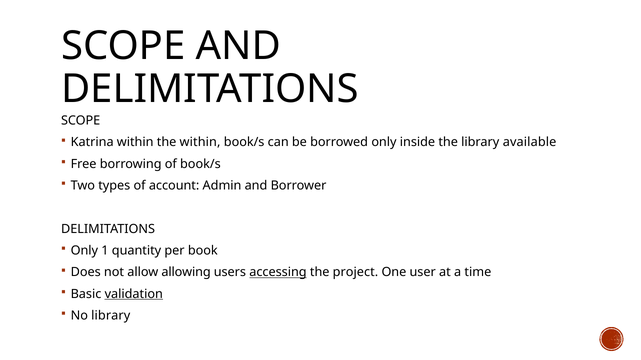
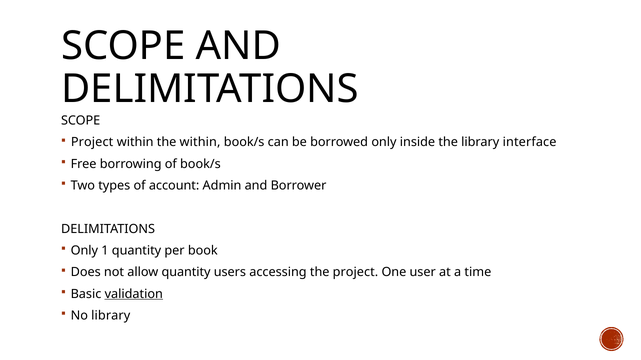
Katrina at (92, 142): Katrina -> Project
available: available -> interface
allow allowing: allowing -> quantity
accessing underline: present -> none
